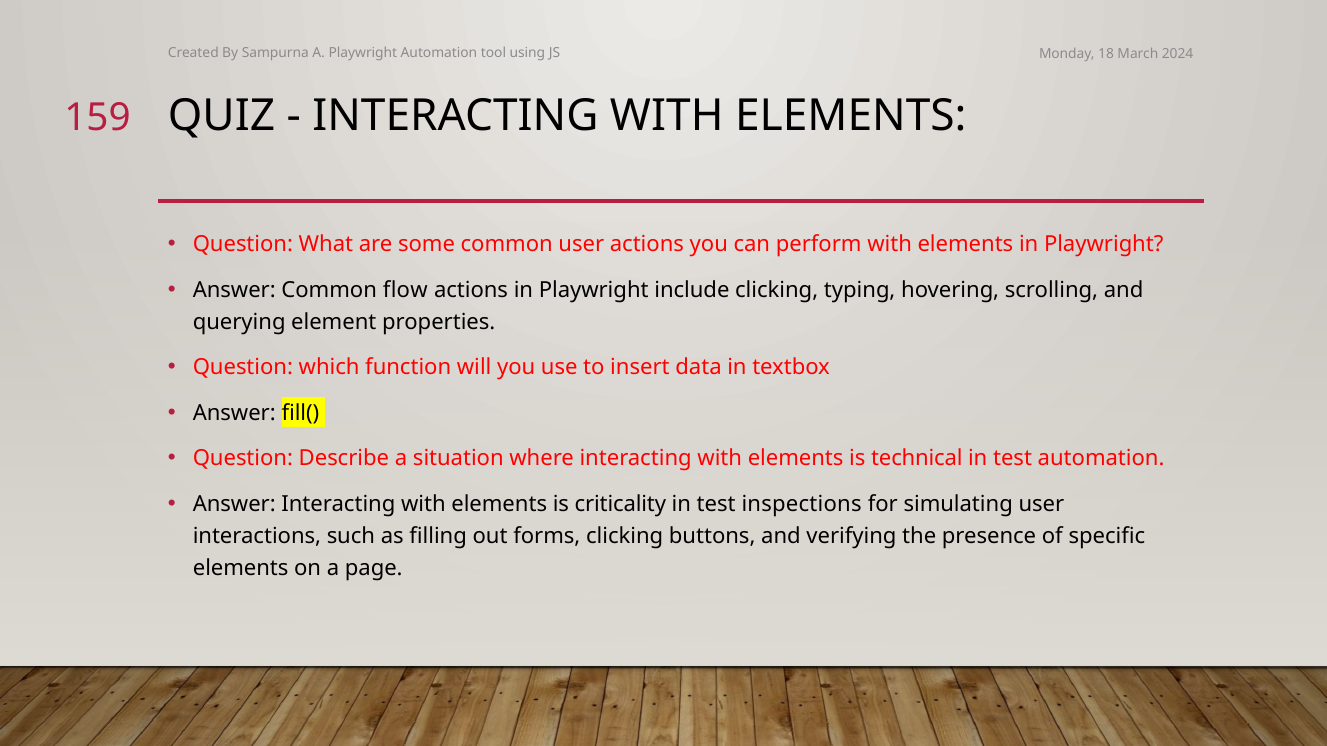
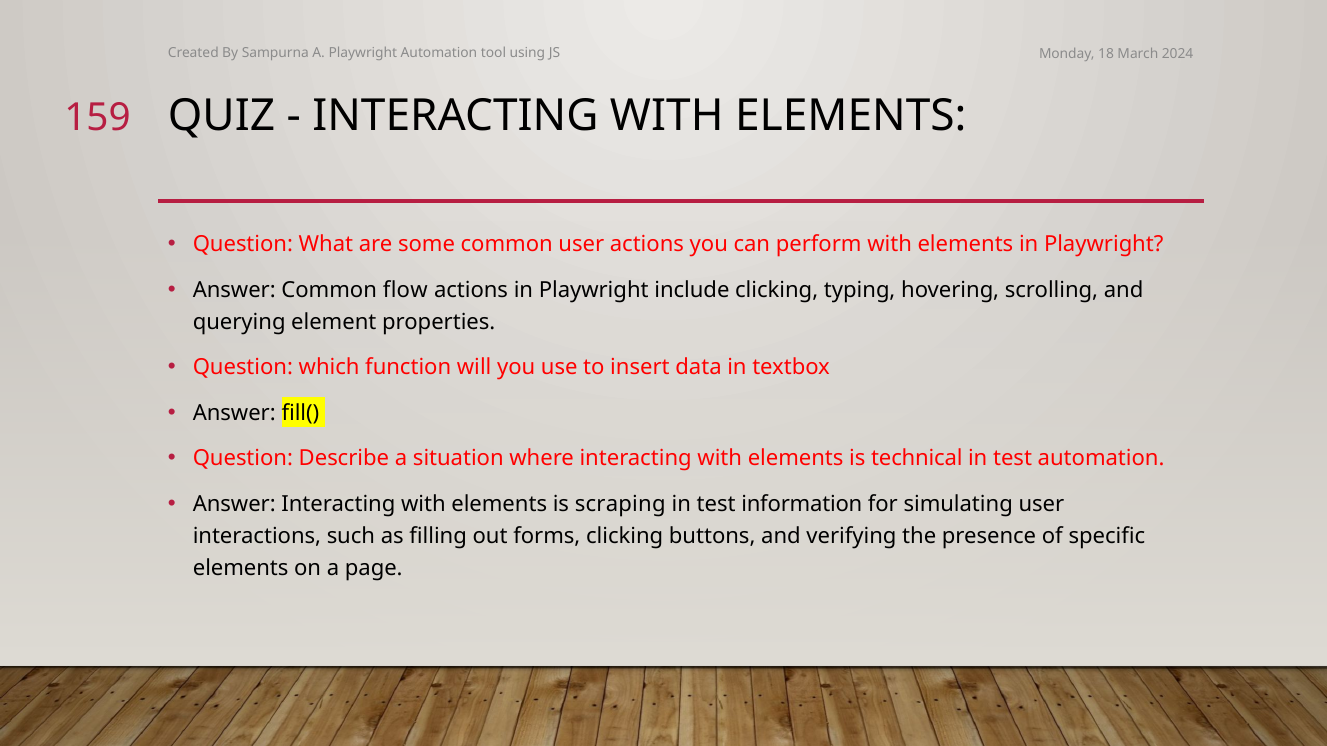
criticality: criticality -> scraping
inspections: inspections -> information
